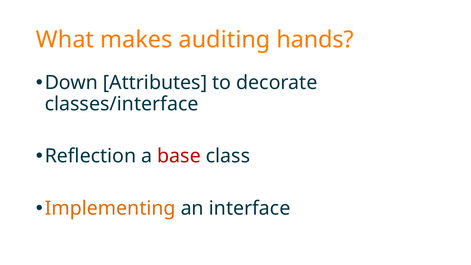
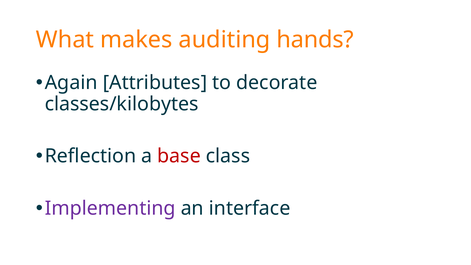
Down: Down -> Again
classes/interface: classes/interface -> classes/kilobytes
Implementing colour: orange -> purple
